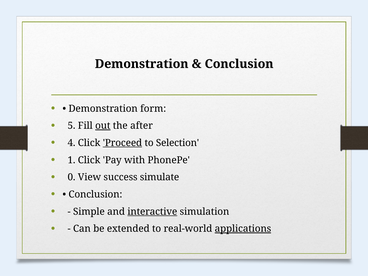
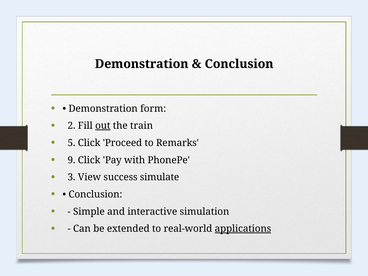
5: 5 -> 2
after: after -> train
4: 4 -> 5
Proceed underline: present -> none
Selection: Selection -> Remarks
1: 1 -> 9
0: 0 -> 3
interactive underline: present -> none
